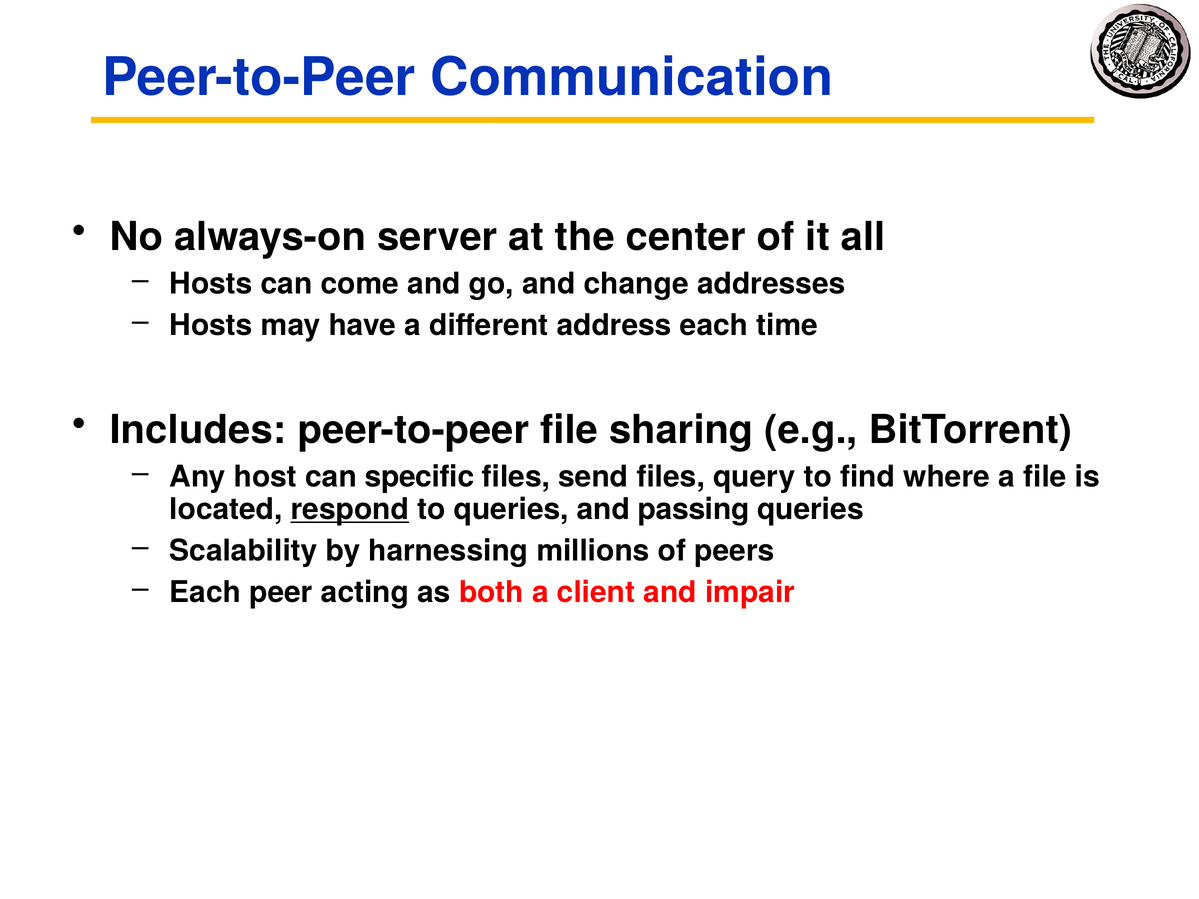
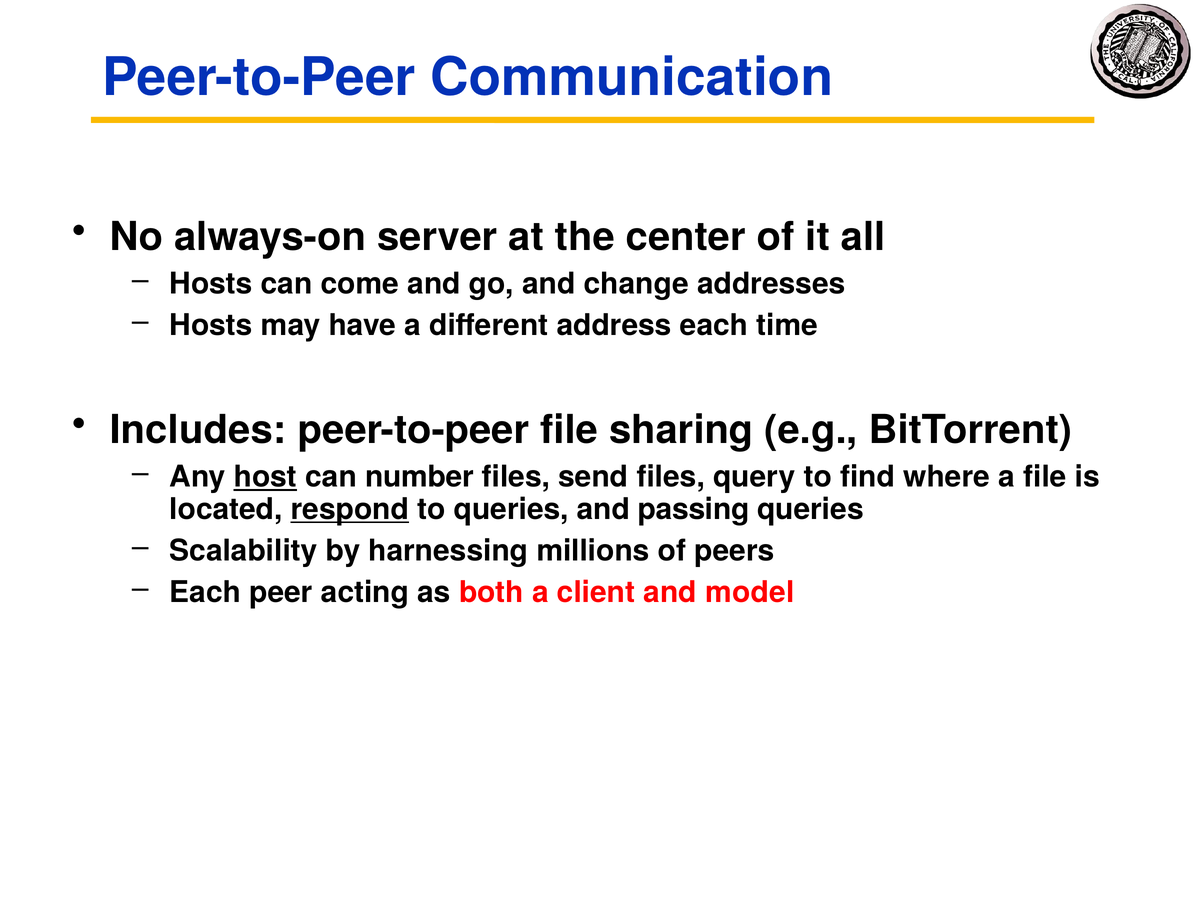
host underline: none -> present
specific: specific -> number
impair: impair -> model
